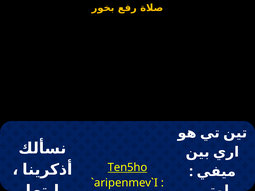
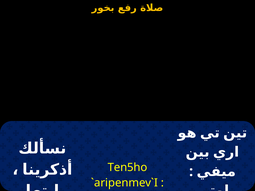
Ten5ho underline: present -> none
